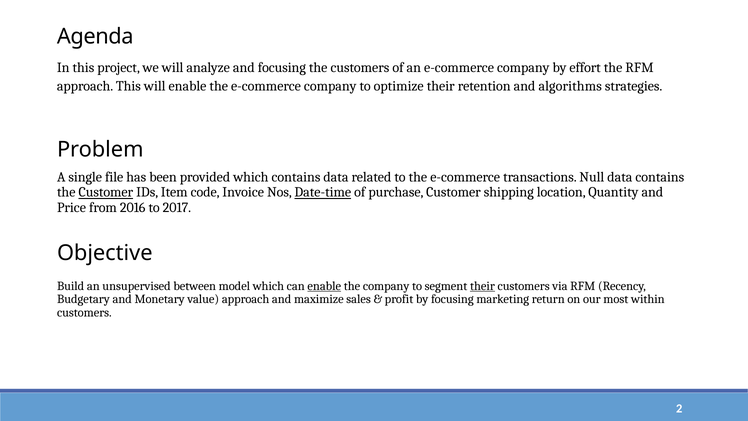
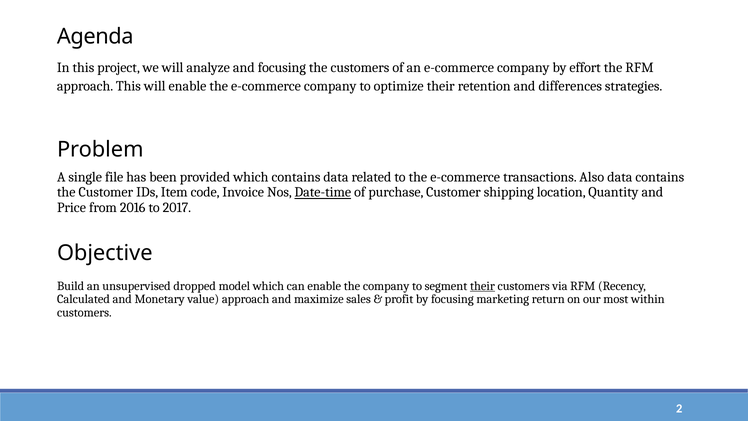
algorithms: algorithms -> differences
Null: Null -> Also
Customer at (106, 192) underline: present -> none
between: between -> dropped
enable at (324, 286) underline: present -> none
Budgetary: Budgetary -> Calculated
